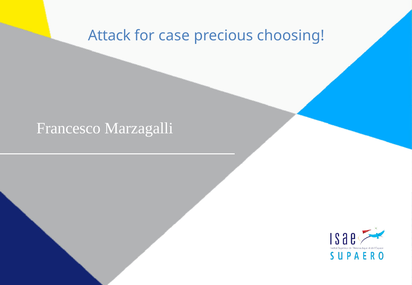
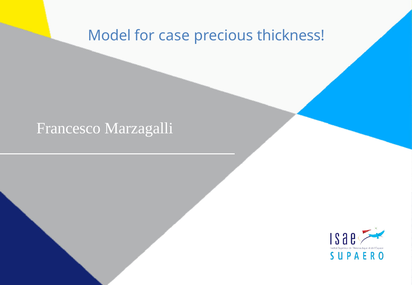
Attack: Attack -> Model
choosing: choosing -> thickness
